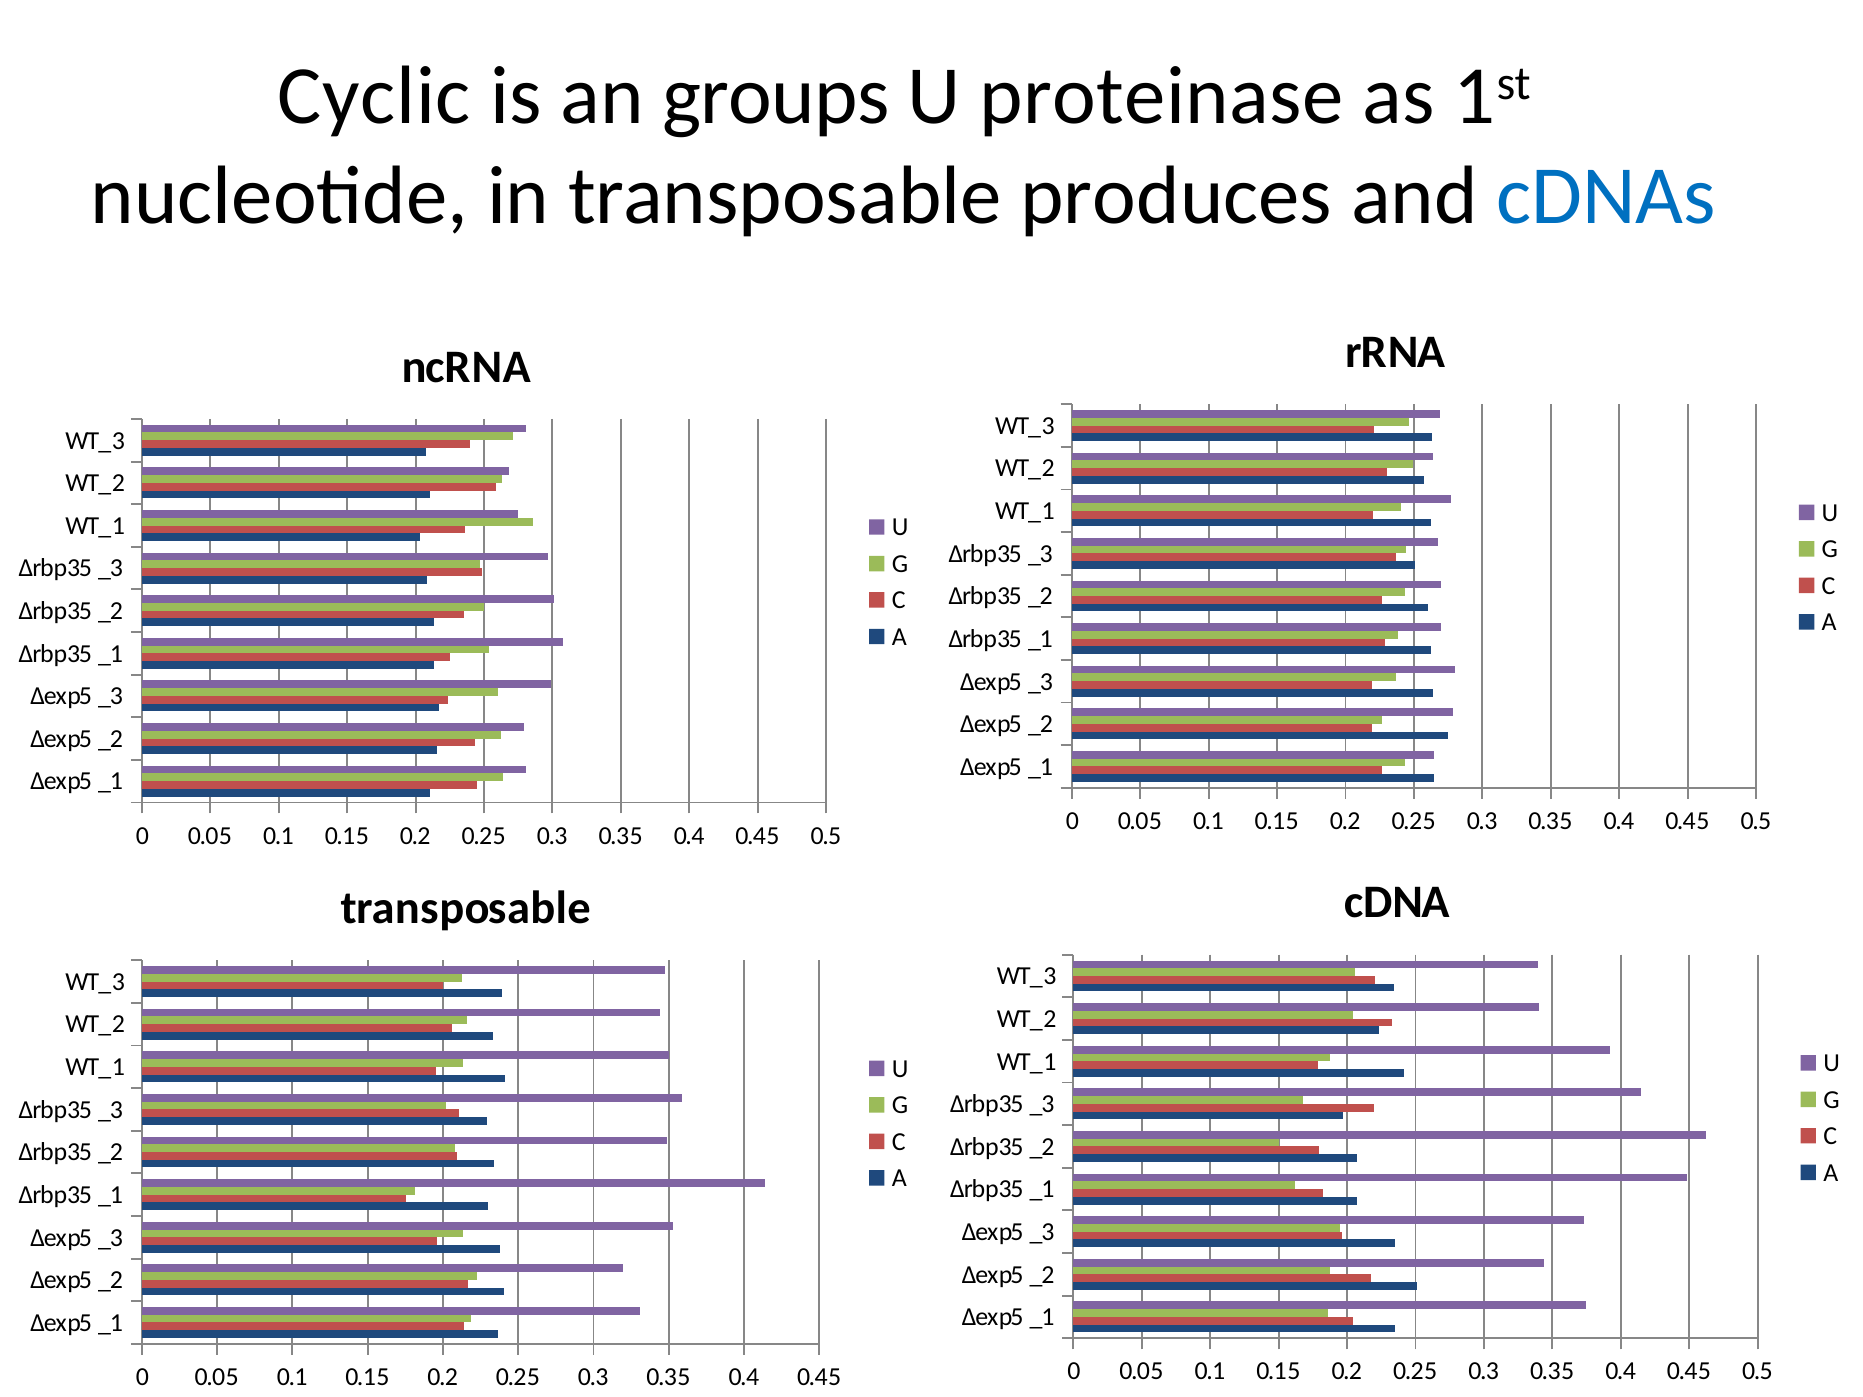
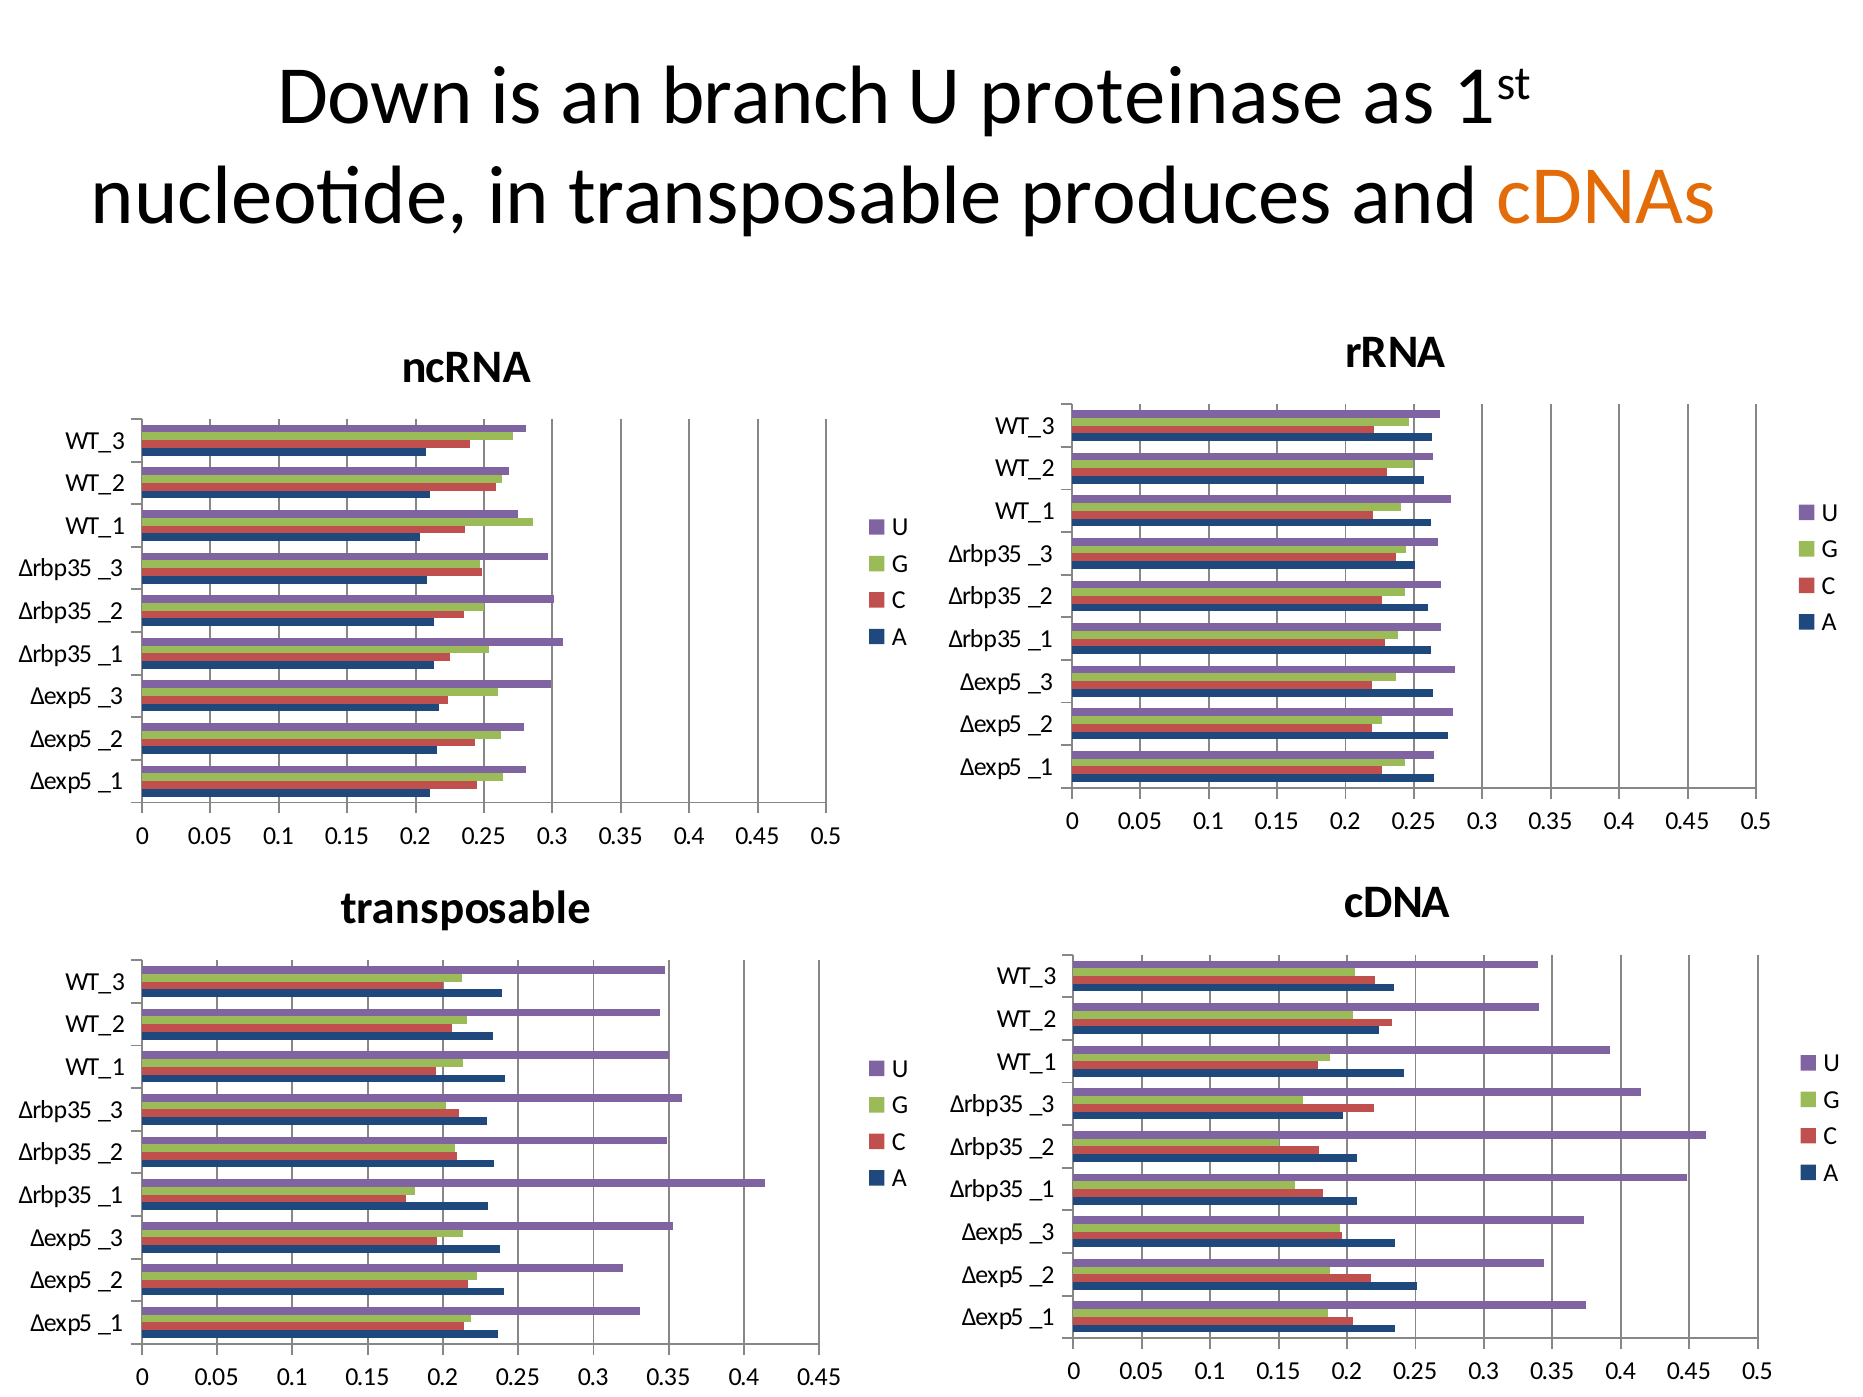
Cyclic: Cyclic -> Down
groups: groups -> branch
cDNAs colour: blue -> orange
